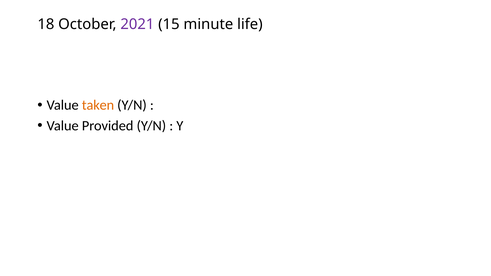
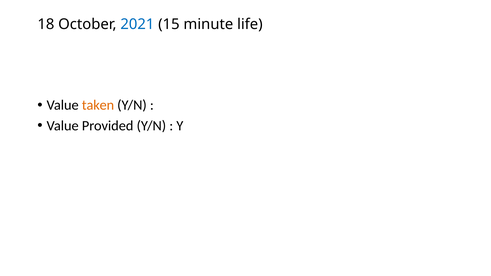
2021 colour: purple -> blue
